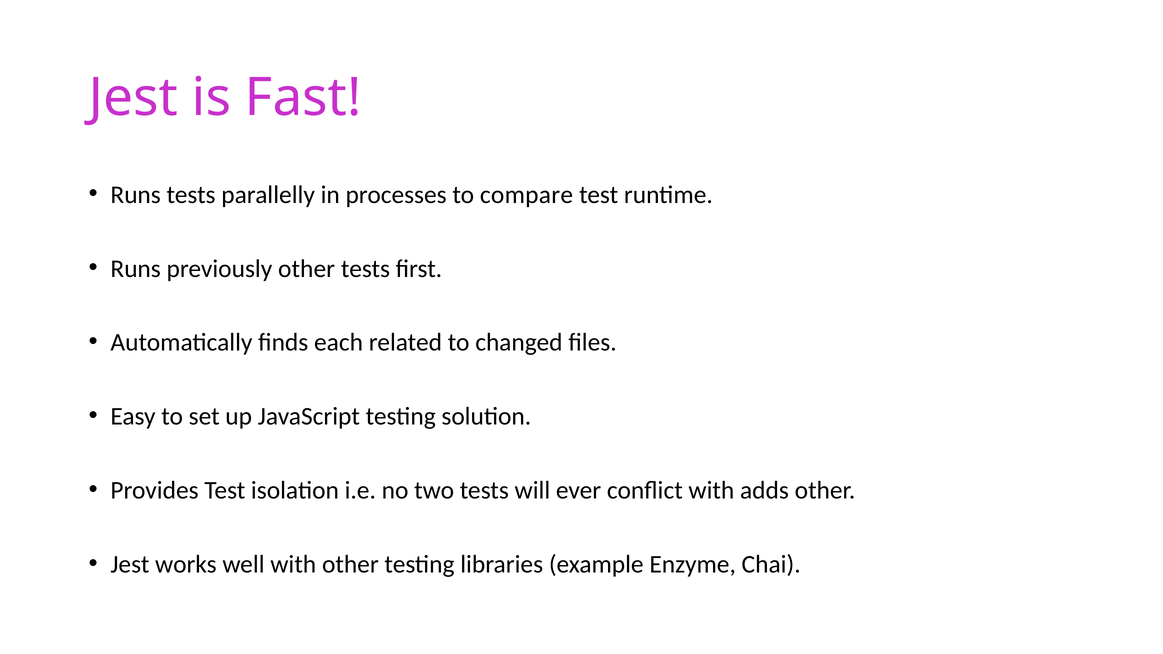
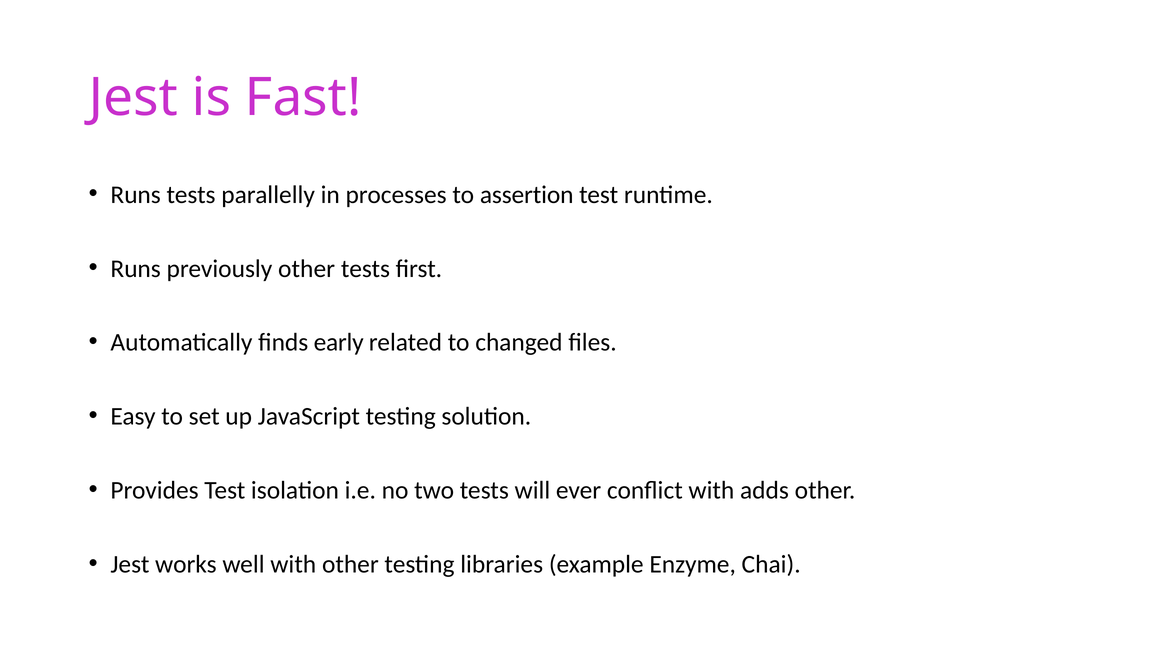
compare: compare -> assertion
each: each -> early
